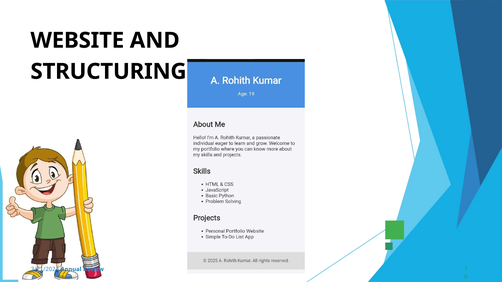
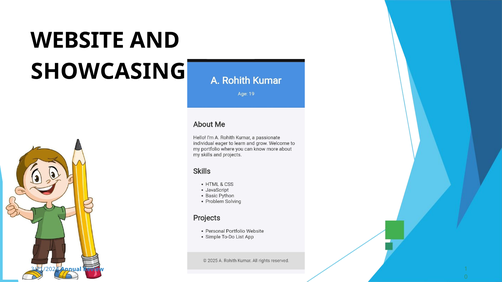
STRUCTURING: STRUCTURING -> SHOWCASING
